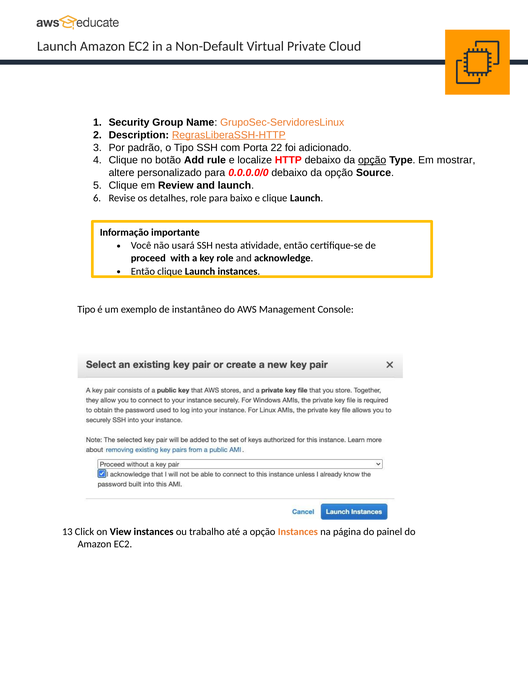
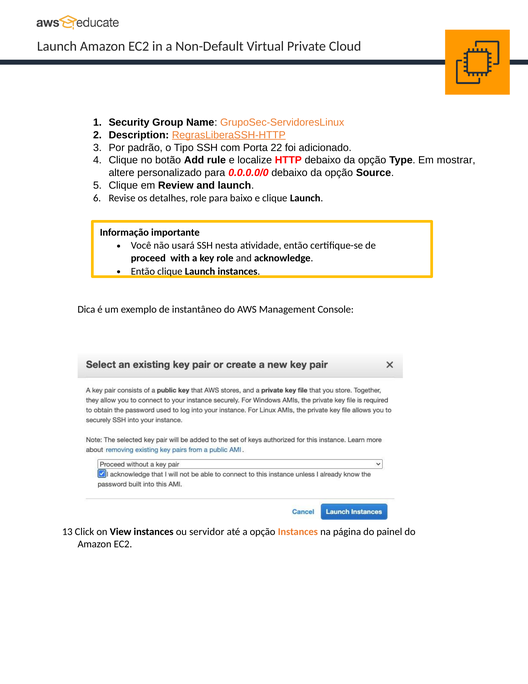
opção at (372, 160) underline: present -> none
Tipo at (86, 309): Tipo -> Dica
trabalho: trabalho -> servidor
